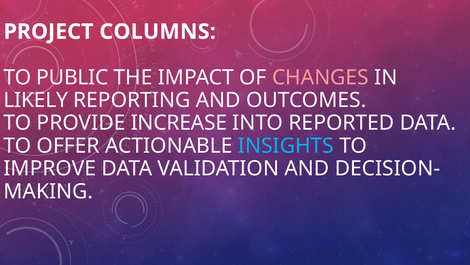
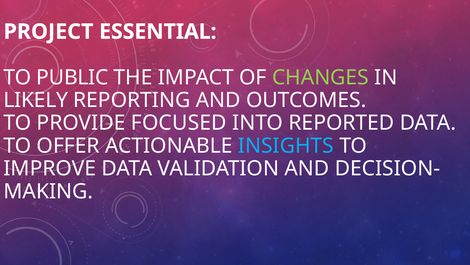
COLUMNS: COLUMNS -> ESSENTIAL
CHANGES colour: pink -> light green
INCREASE: INCREASE -> FOCUSED
